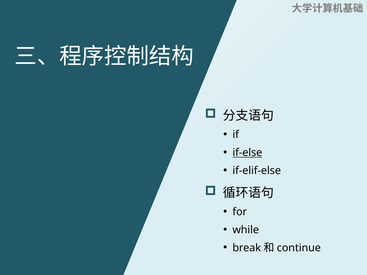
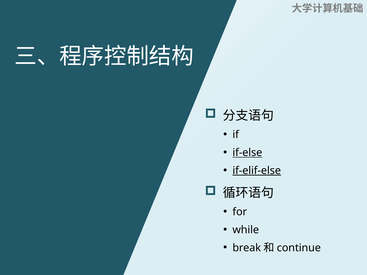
if-elif-else underline: none -> present
